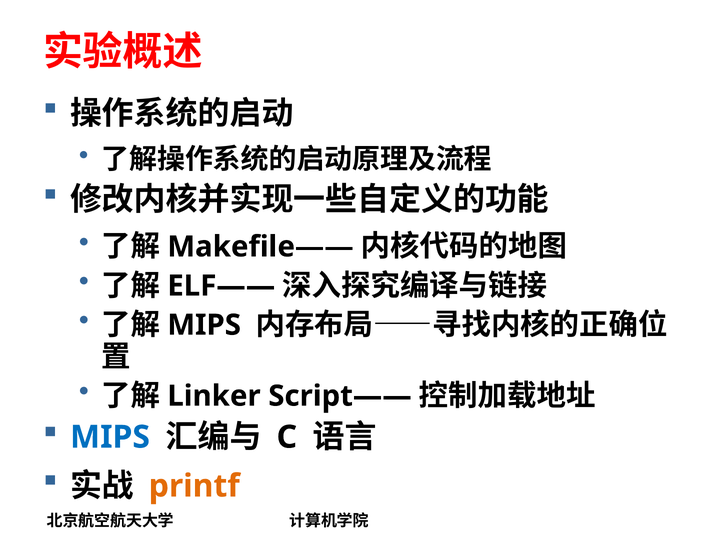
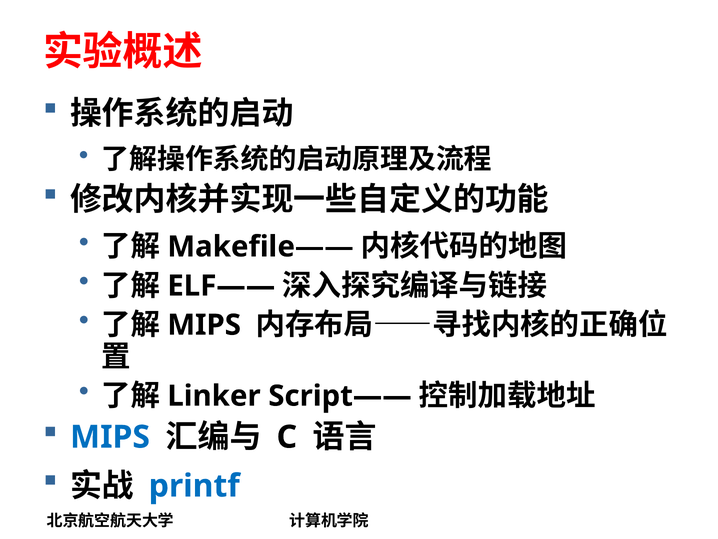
printf colour: orange -> blue
